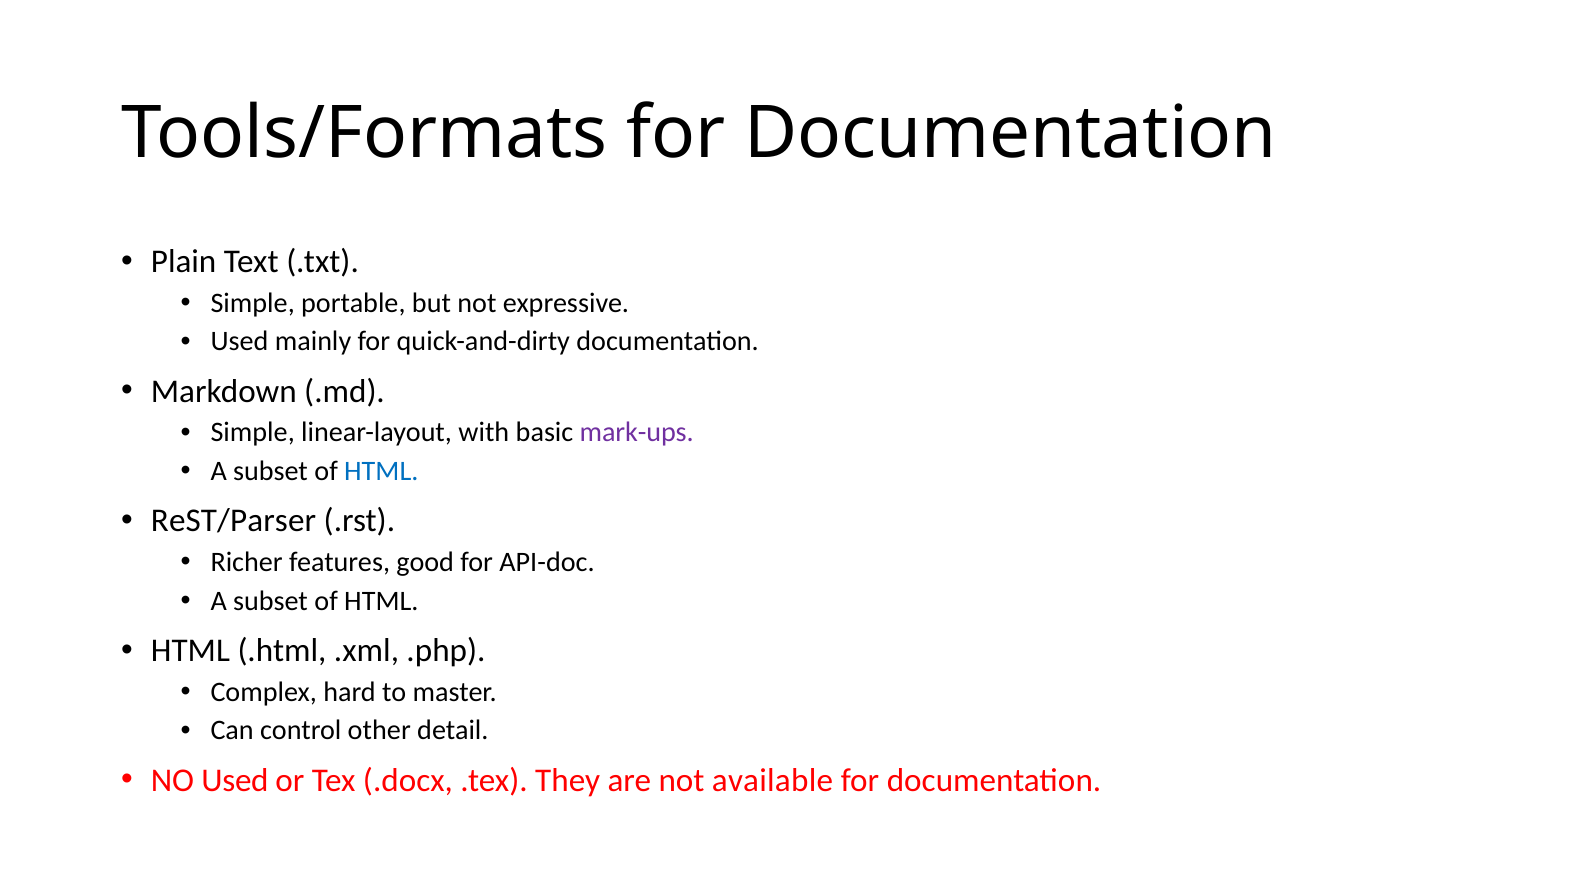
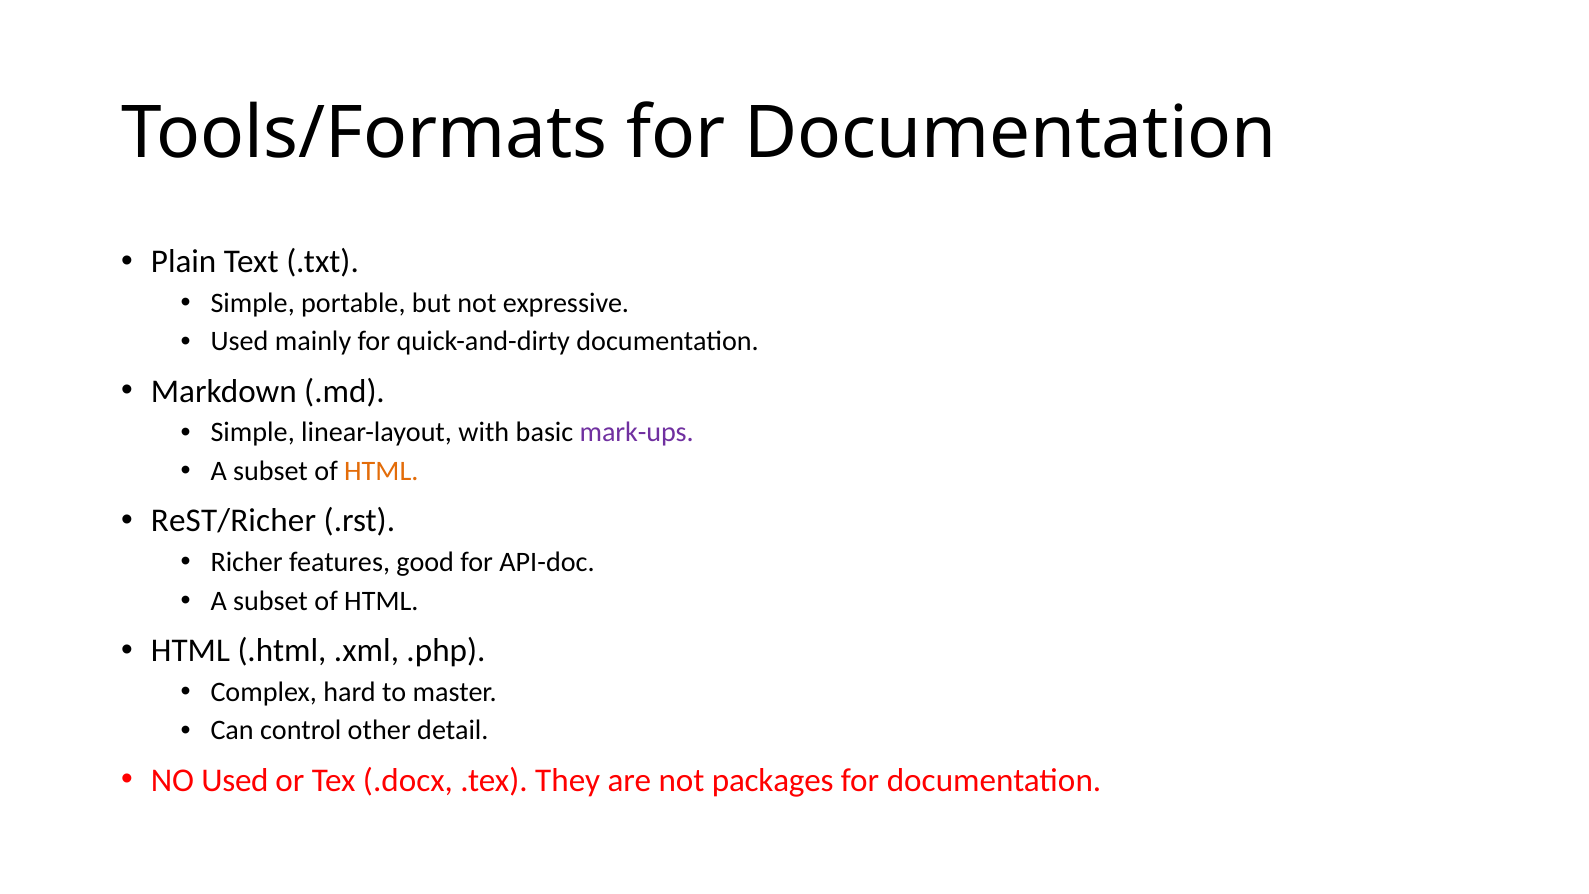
HTML at (381, 471) colour: blue -> orange
ReST/Parser: ReST/Parser -> ReST/Richer
available: available -> packages
